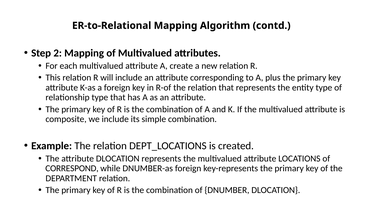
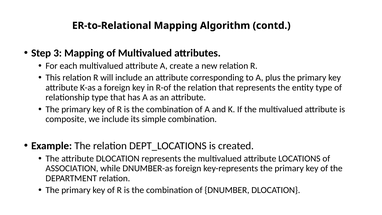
2: 2 -> 3
CORRESPOND: CORRESPOND -> ASSOCIATION
